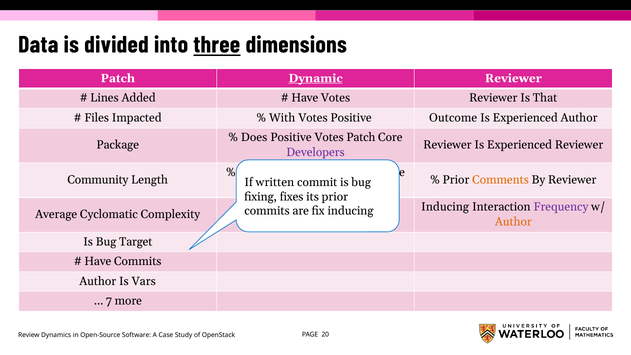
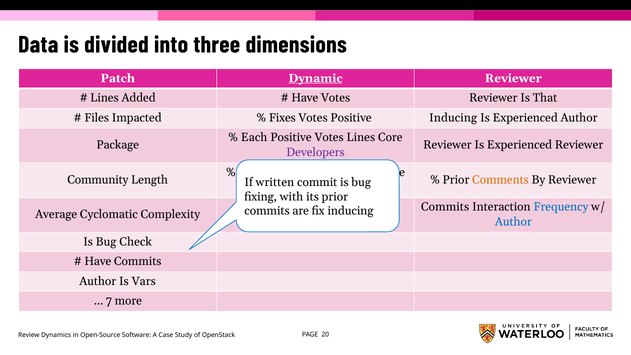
three underline: present -> none
With: With -> Fixes
Positive Outcome: Outcome -> Inducing
Does: Does -> Each
Votes Patch: Patch -> Lines
fixes: fixes -> with
Inducing at (445, 207): Inducing -> Commits
Frequency colour: purple -> blue
Author at (513, 222) colour: orange -> blue
Target: Target -> Check
